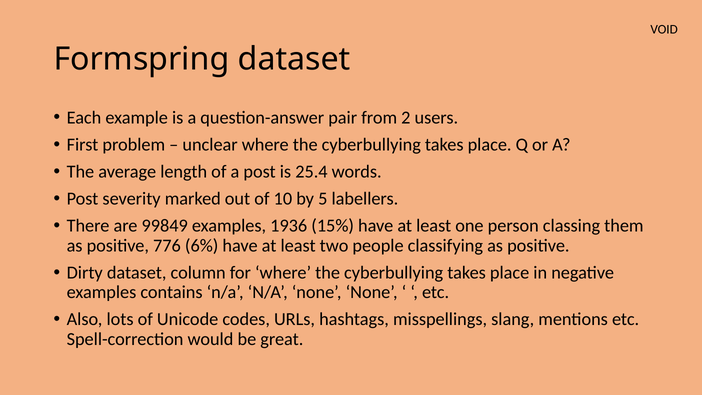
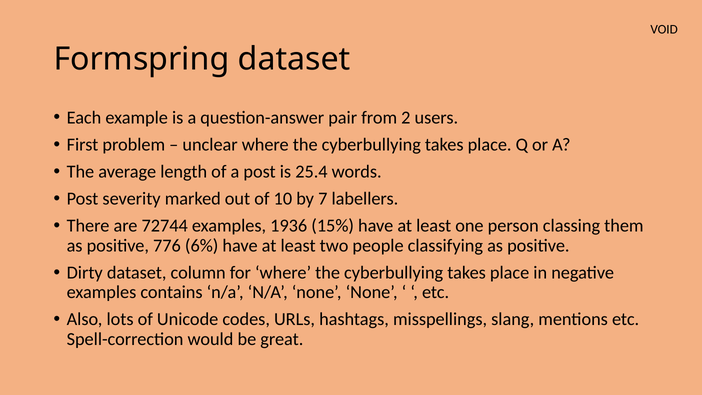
5: 5 -> 7
99849: 99849 -> 72744
